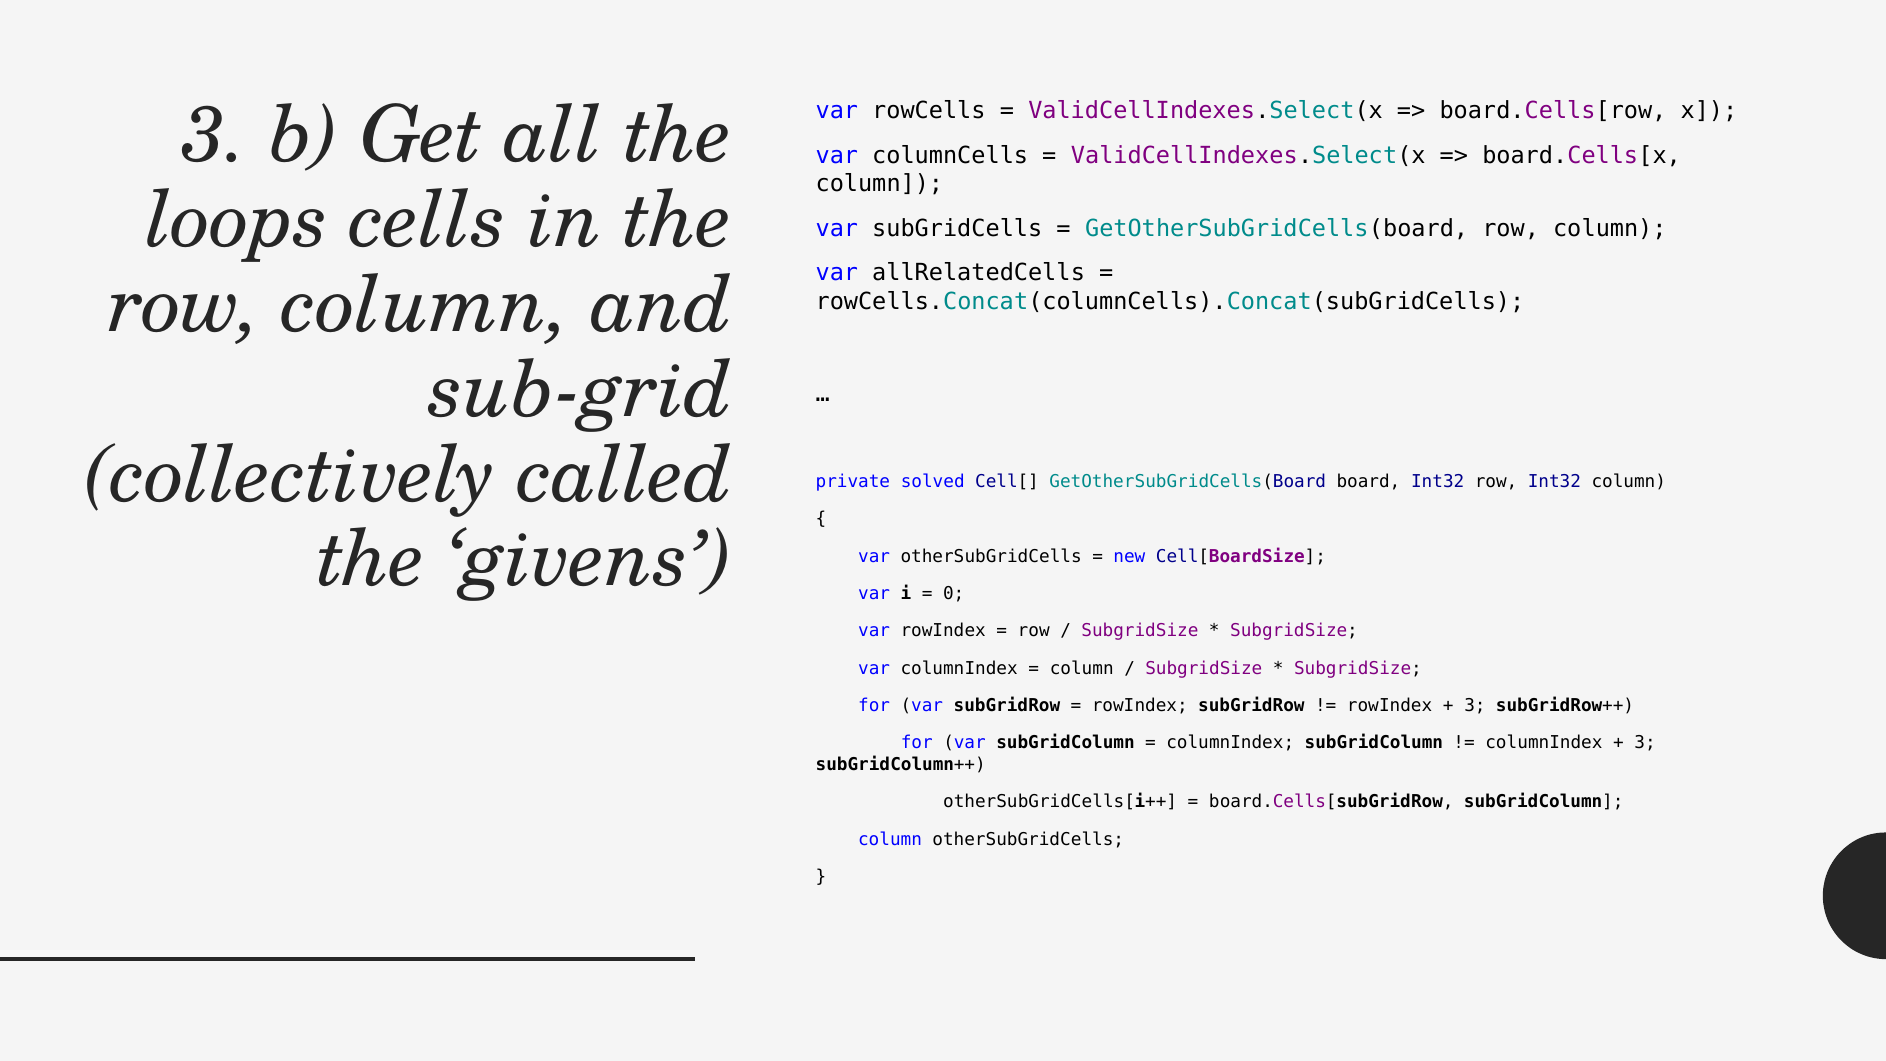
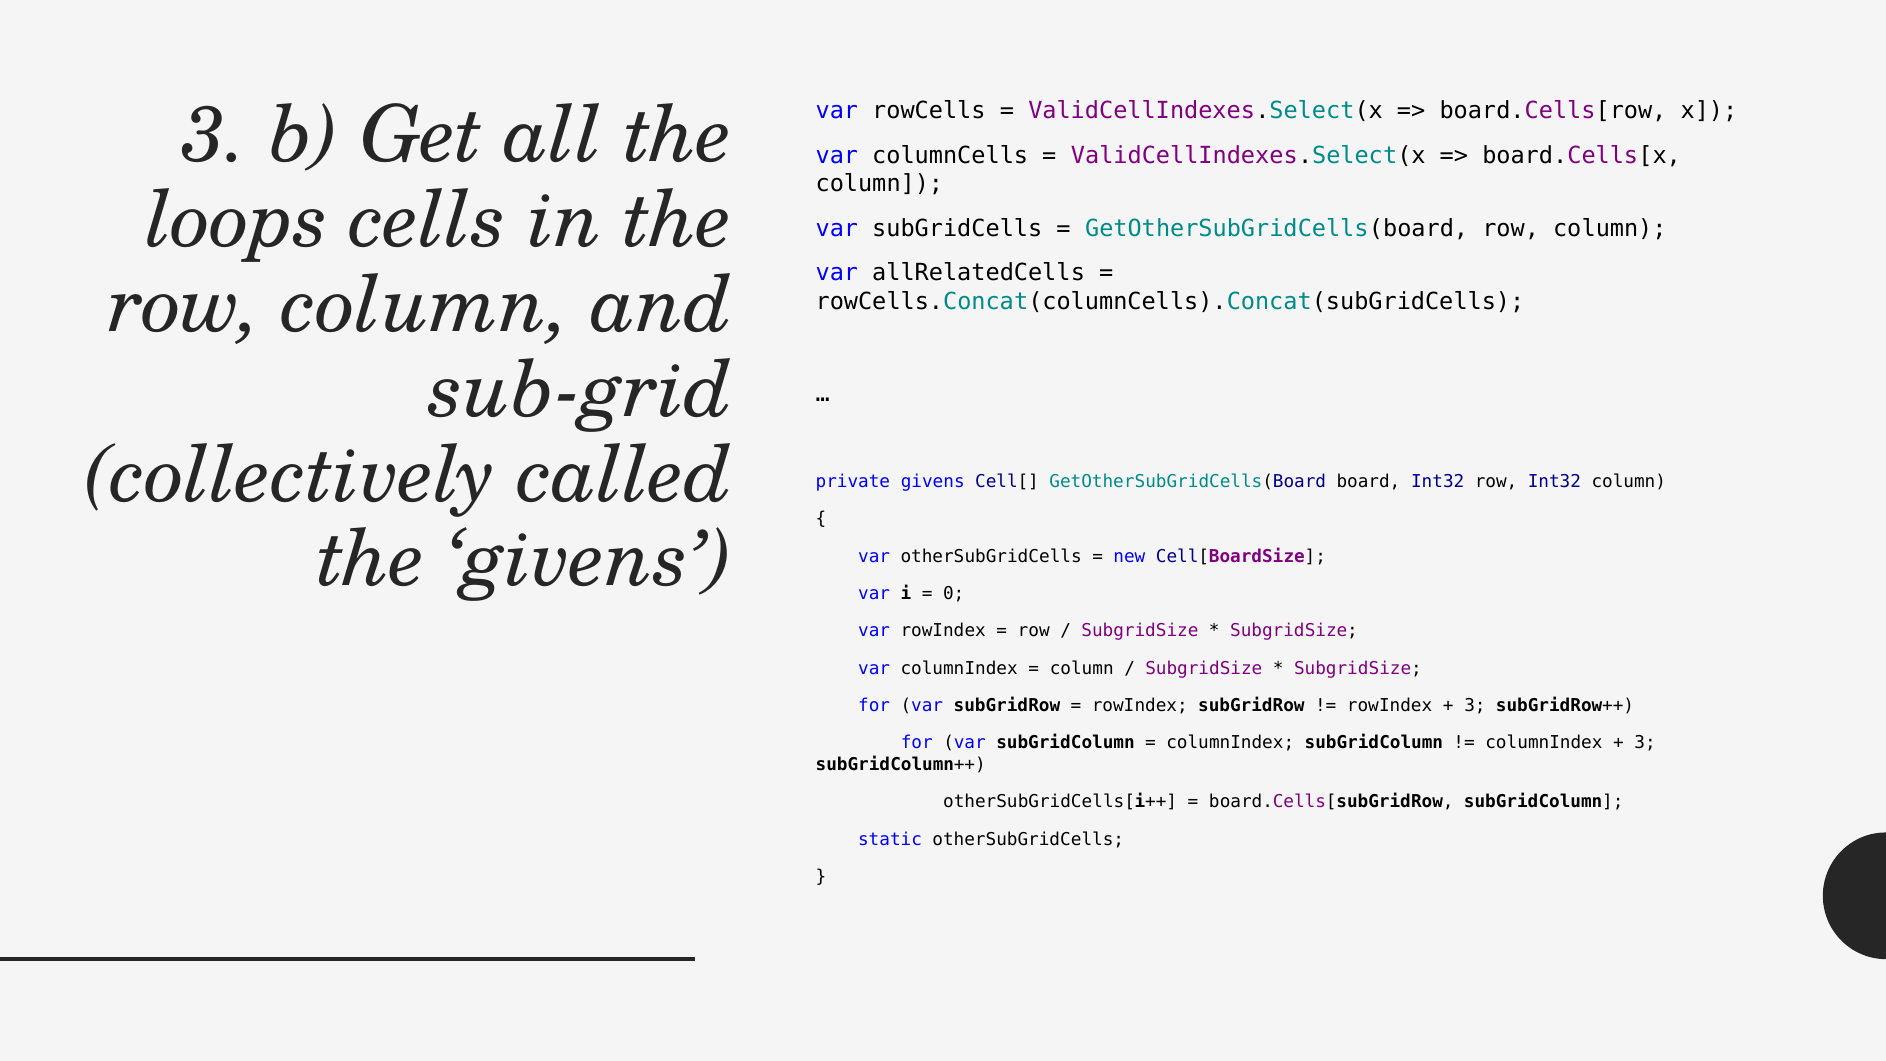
private solved: solved -> givens
column at (890, 839): column -> static
